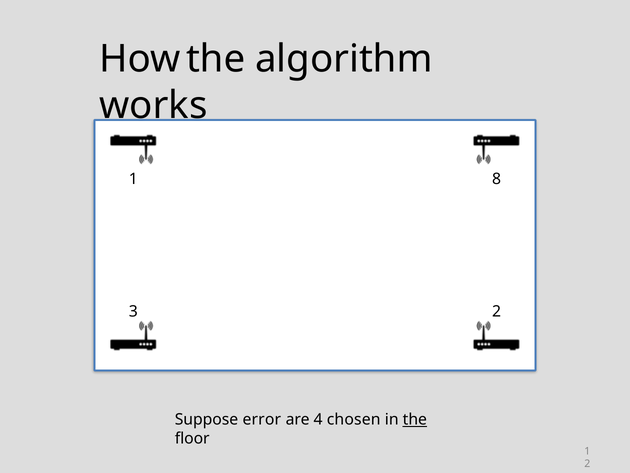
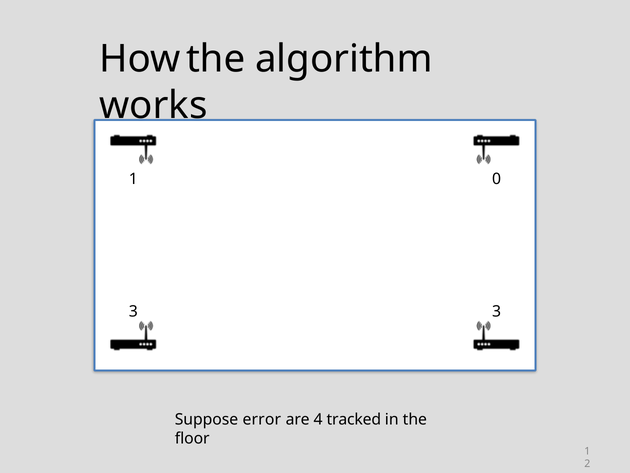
8: 8 -> 0
3 2: 2 -> 3
chosen: chosen -> tracked
the underline: present -> none
